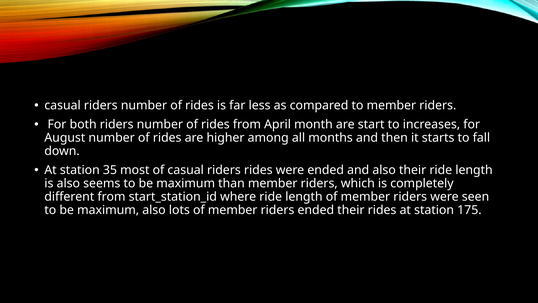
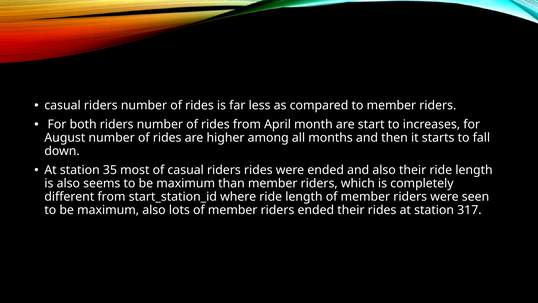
175: 175 -> 317
